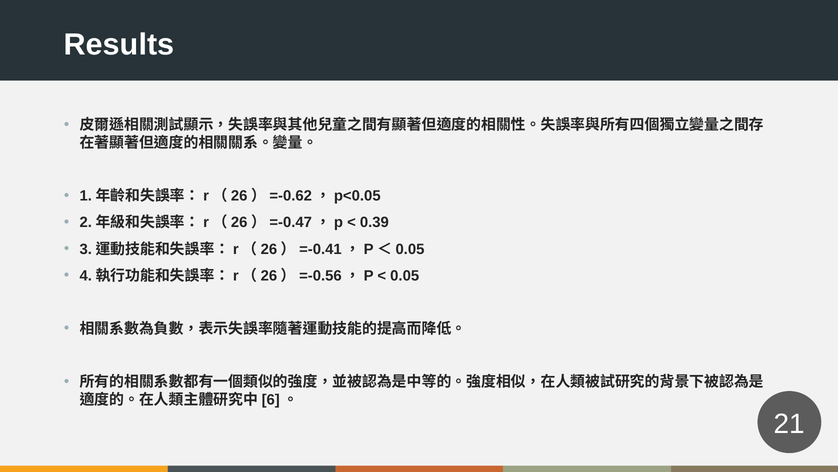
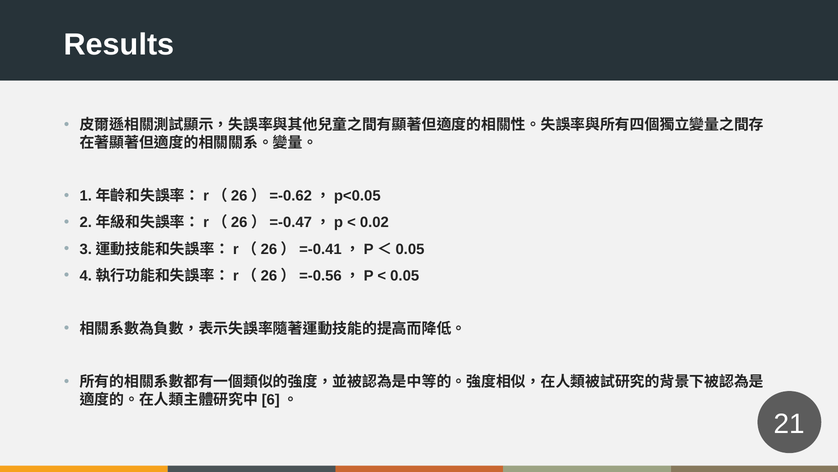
0.39: 0.39 -> 0.02
